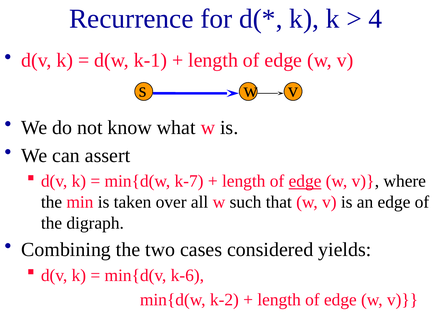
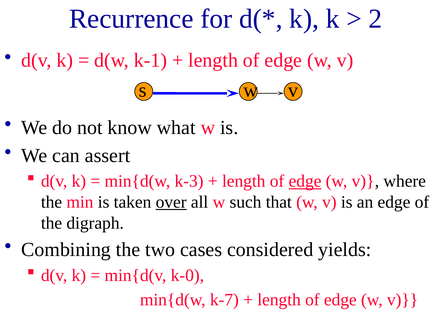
4: 4 -> 2
k-7: k-7 -> k-3
over underline: none -> present
k-6: k-6 -> k-0
k-2: k-2 -> k-7
